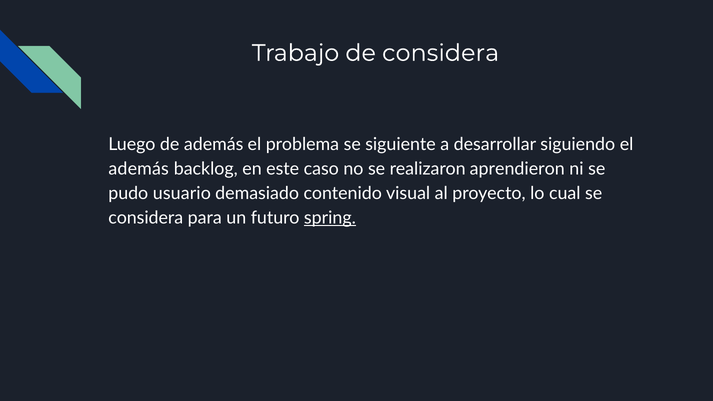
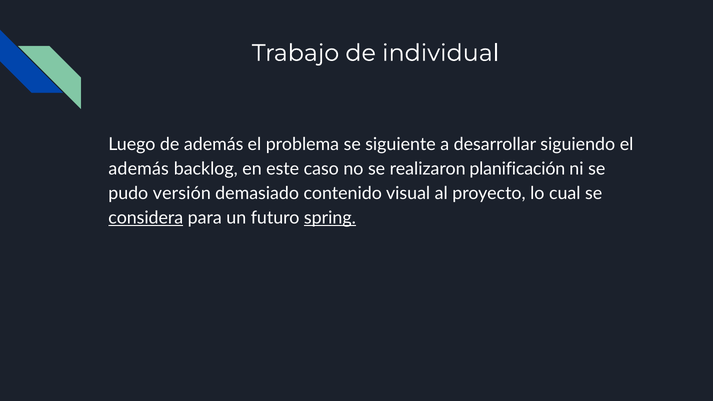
de considera: considera -> individual
aprendieron: aprendieron -> planificación
usuario: usuario -> versión
considera at (146, 218) underline: none -> present
